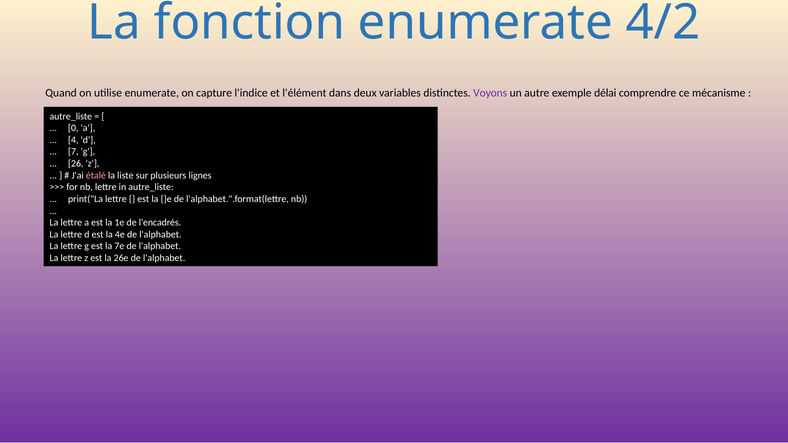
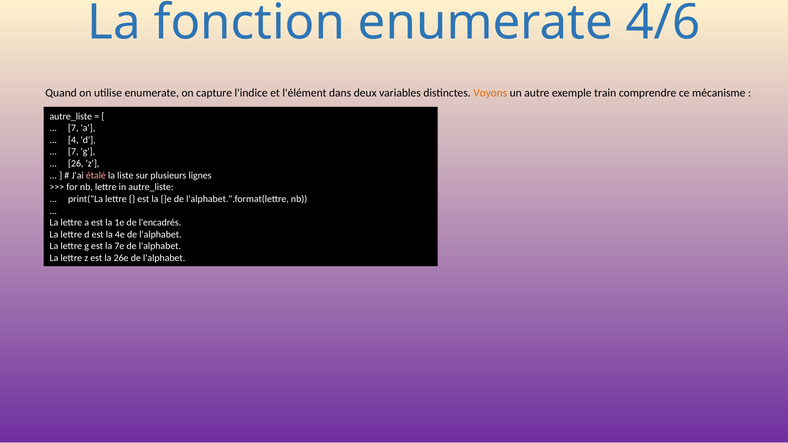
4/2: 4/2 -> 4/6
Voyons colour: purple -> orange
délai: délai -> train
0 at (73, 128): 0 -> 7
